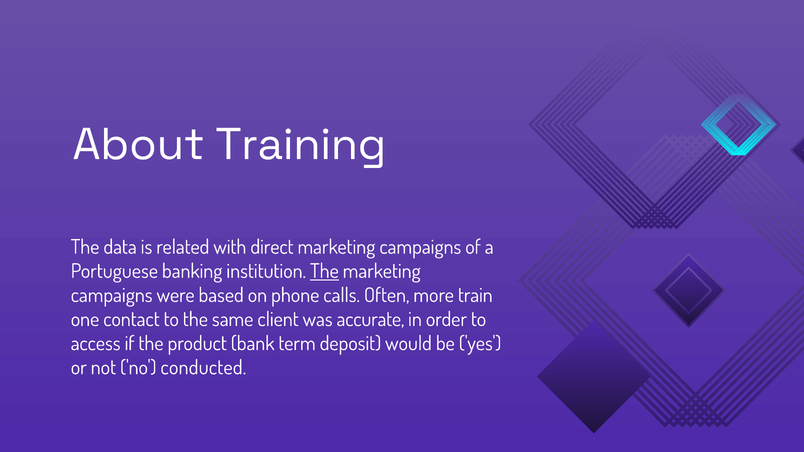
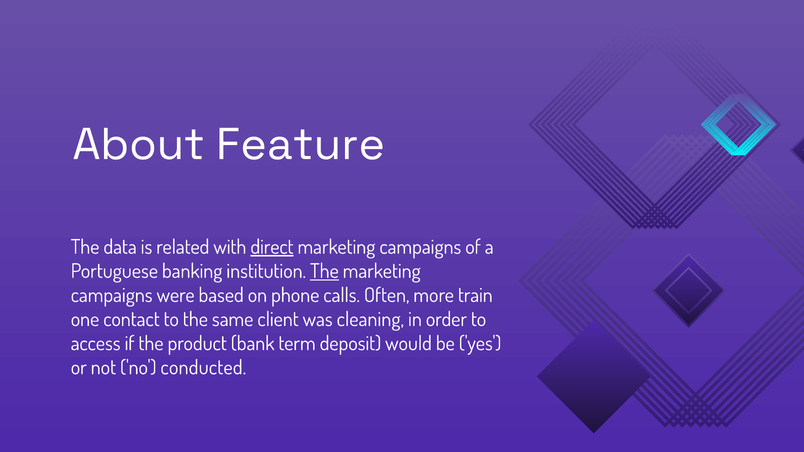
Training: Training -> Feature
direct underline: none -> present
accurate: accurate -> cleaning
